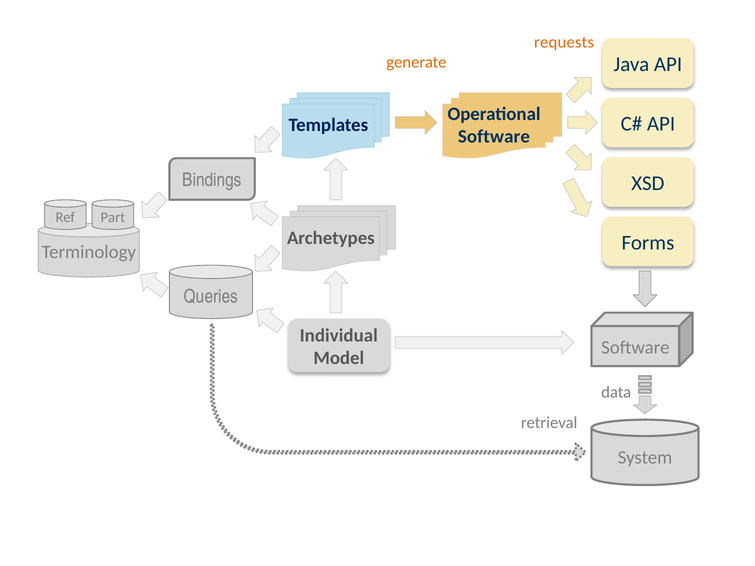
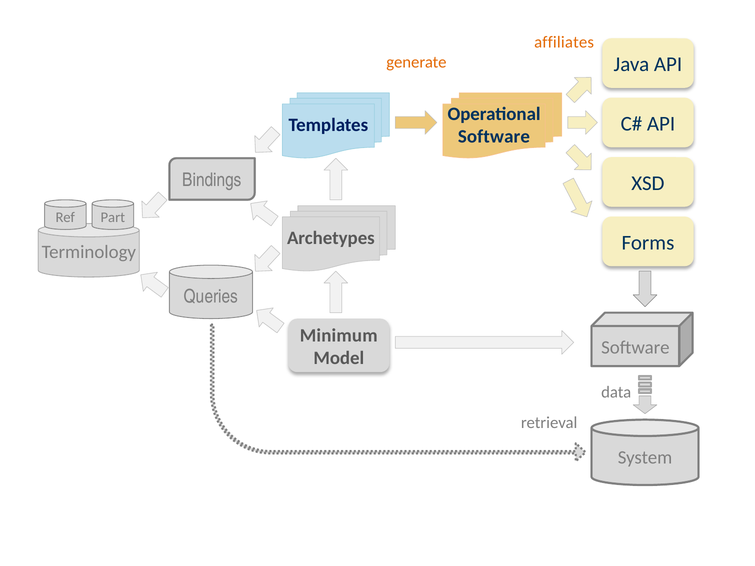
requests: requests -> affiliates
Individual: Individual -> Minimum
